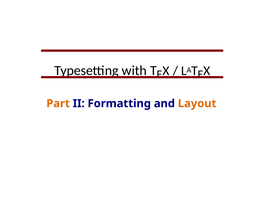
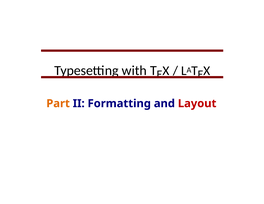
Layout colour: orange -> red
